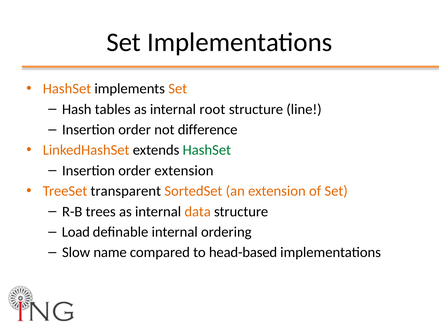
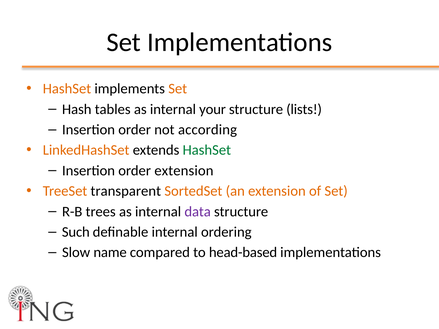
root: root -> your
line: line -> lists
difference: difference -> according
data colour: orange -> purple
Load: Load -> Such
